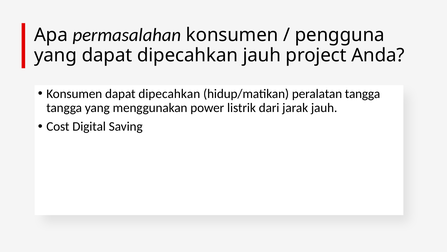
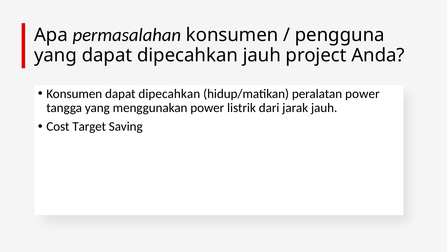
peralatan tangga: tangga -> power
Digital: Digital -> Target
